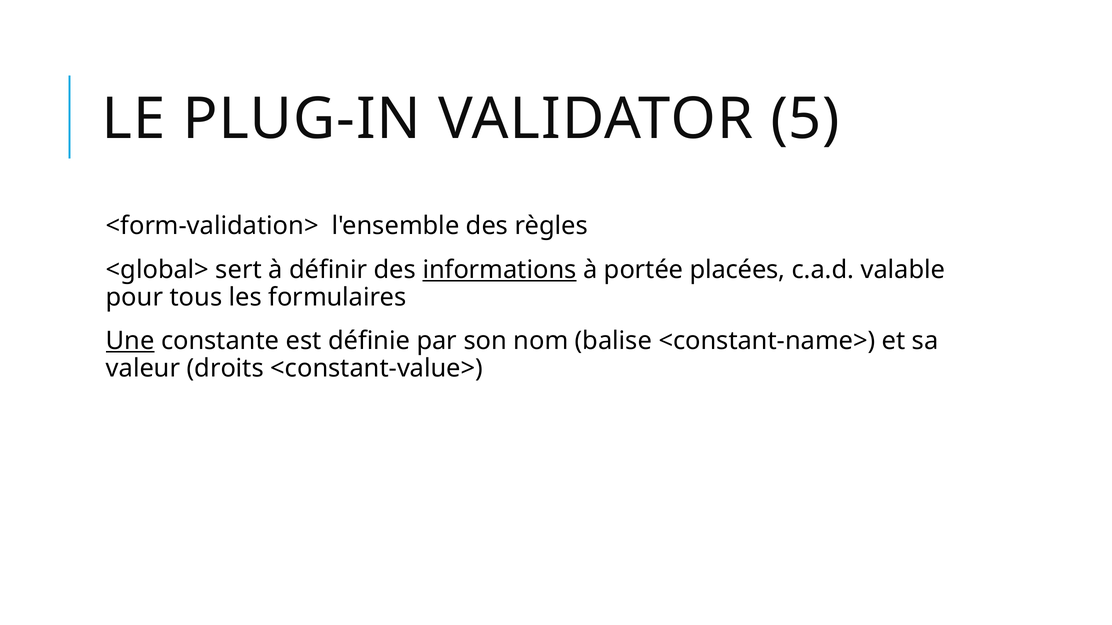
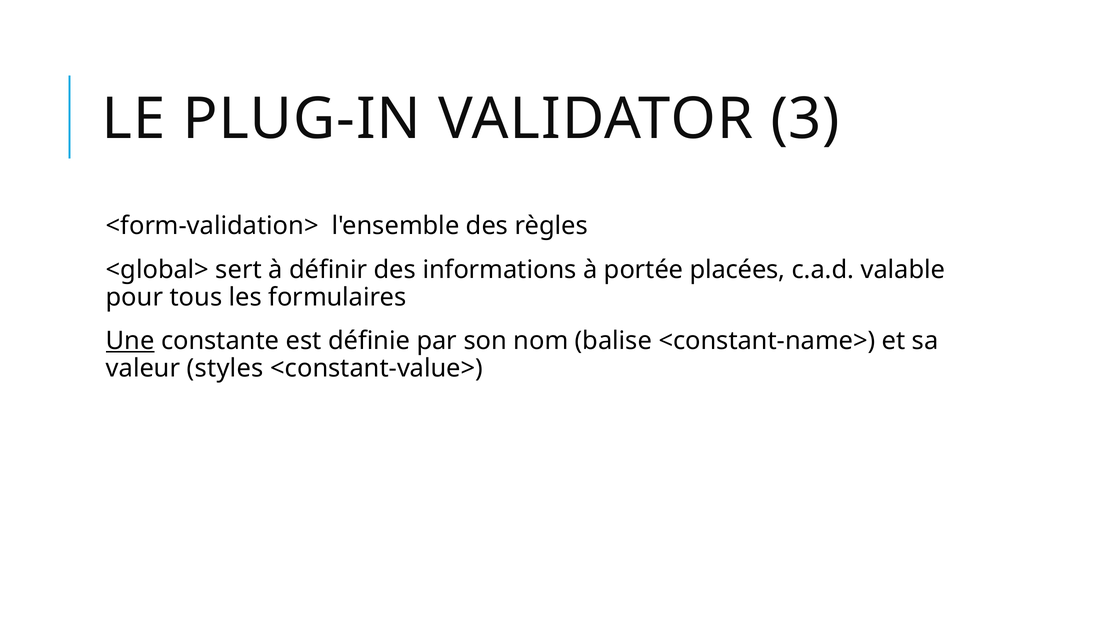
5: 5 -> 3
informations underline: present -> none
droits: droits -> styles
